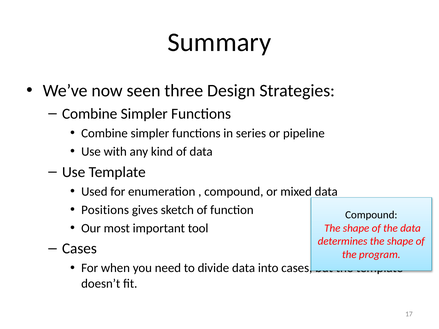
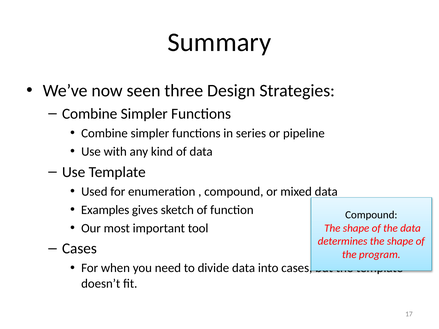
Positions: Positions -> Examples
